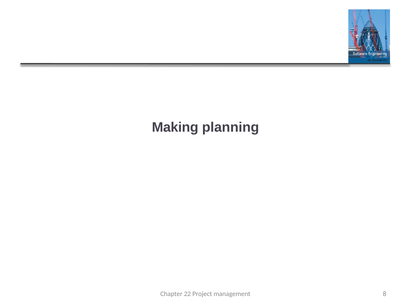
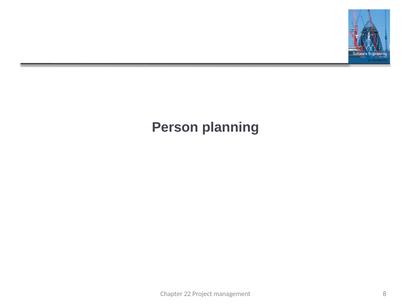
Making: Making -> Person
